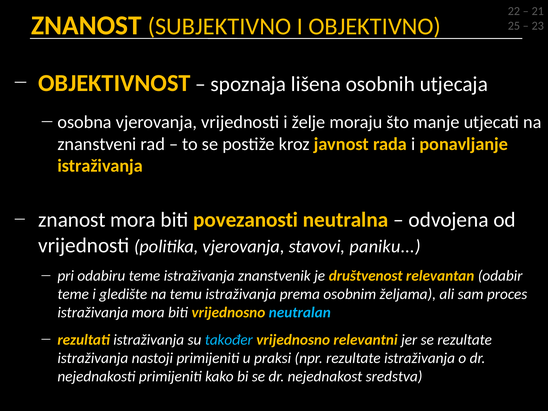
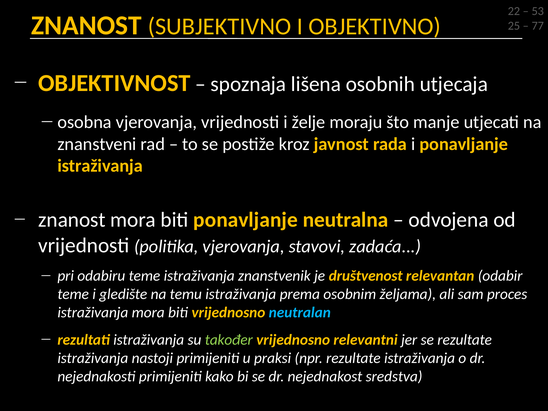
21: 21 -> 53
23: 23 -> 77
biti povezanosti: povezanosti -> ponavljanje
paniku: paniku -> zadaća
također colour: light blue -> light green
